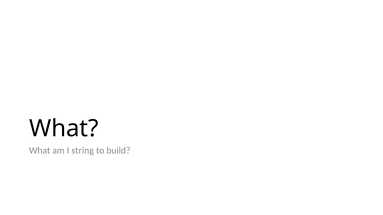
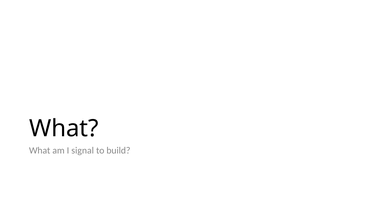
string: string -> signal
